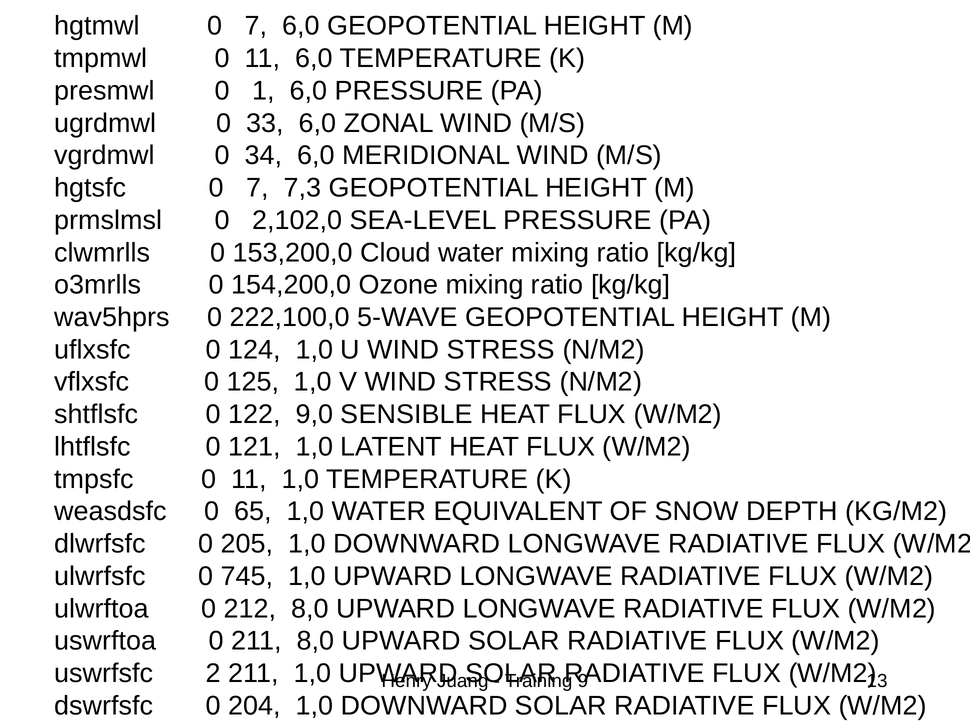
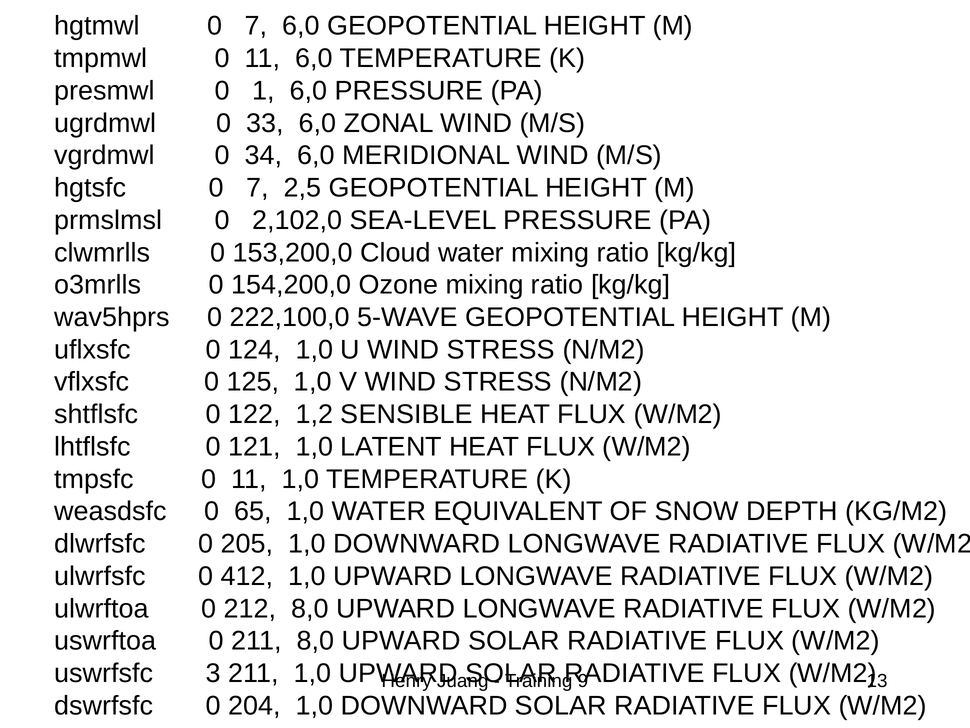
7,3: 7,3 -> 2,5
9,0: 9,0 -> 1,2
745: 745 -> 412
2: 2 -> 3
